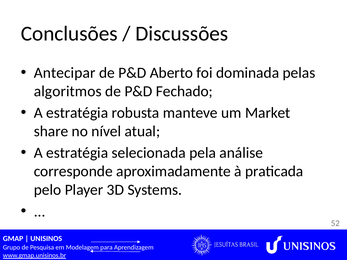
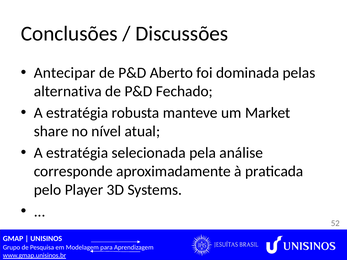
algoritmos: algoritmos -> alternativa
